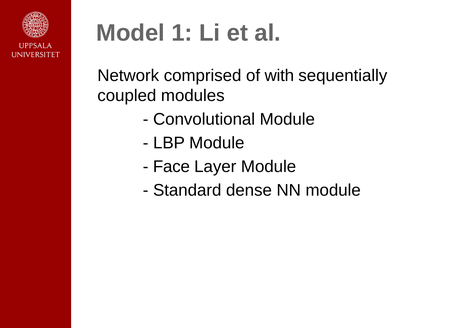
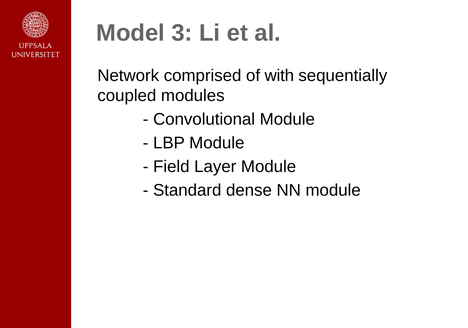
1: 1 -> 3
Face: Face -> Field
